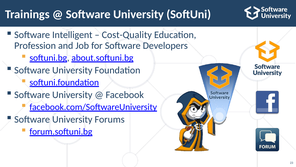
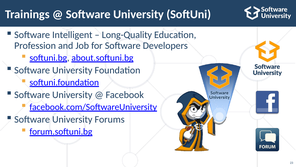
Cost-Quality: Cost-Quality -> Long-Quality
